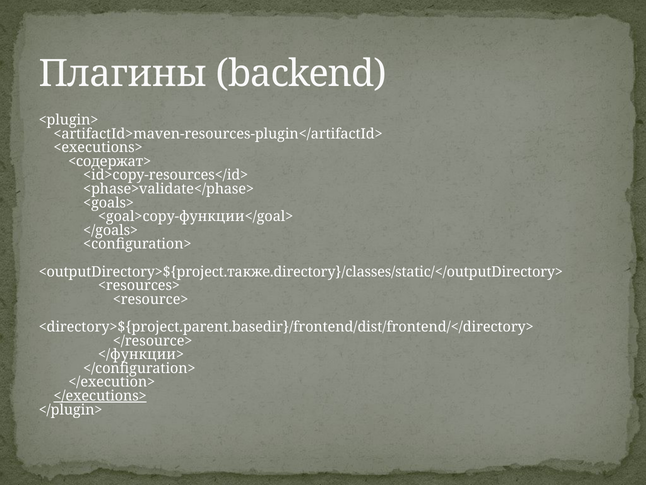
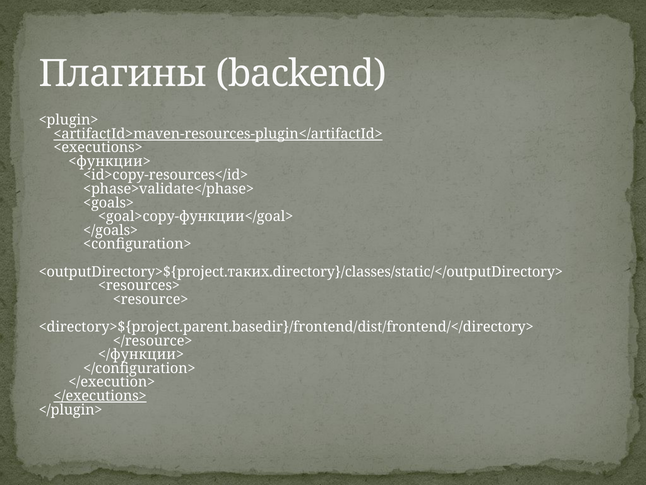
<artifactId>maven-resources-plugin</artifactId> underline: none -> present
<содержат>: <содержат> -> <функции>
<outputDirectory>${project.также.directory}/classes/static/</outputDirectory>: <outputDirectory>${project.также.directory}/classes/static/</outputDirectory> -> <outputDirectory>${project.таких.directory}/classes/static/</outputDirectory>
